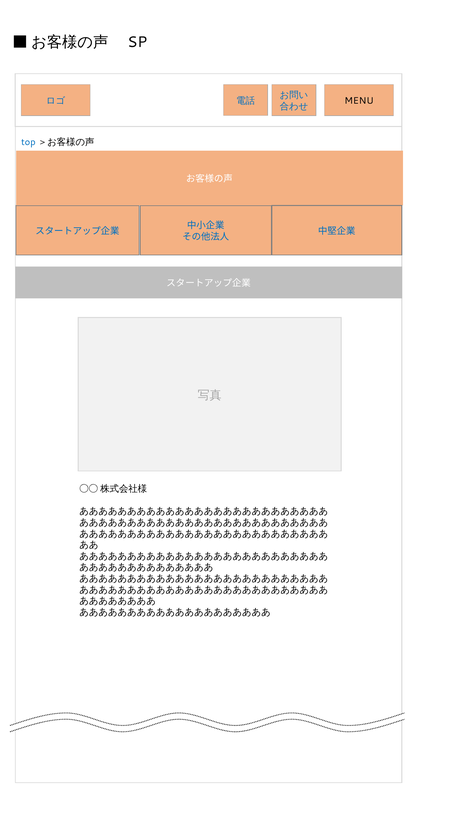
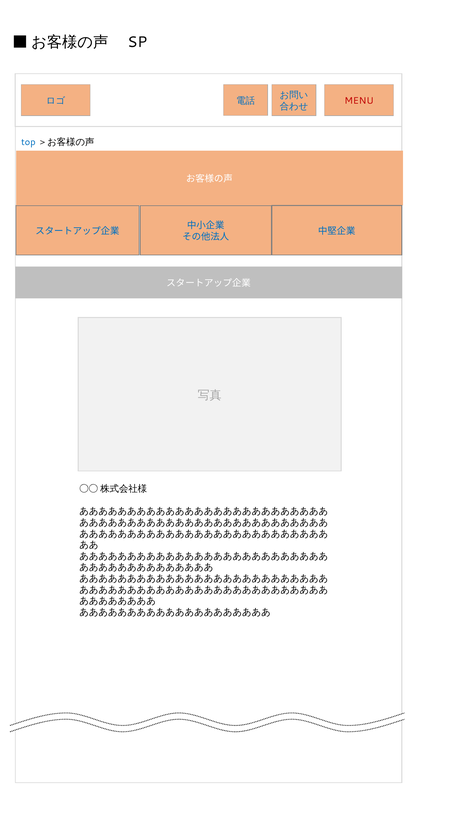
MENU colour: black -> red
